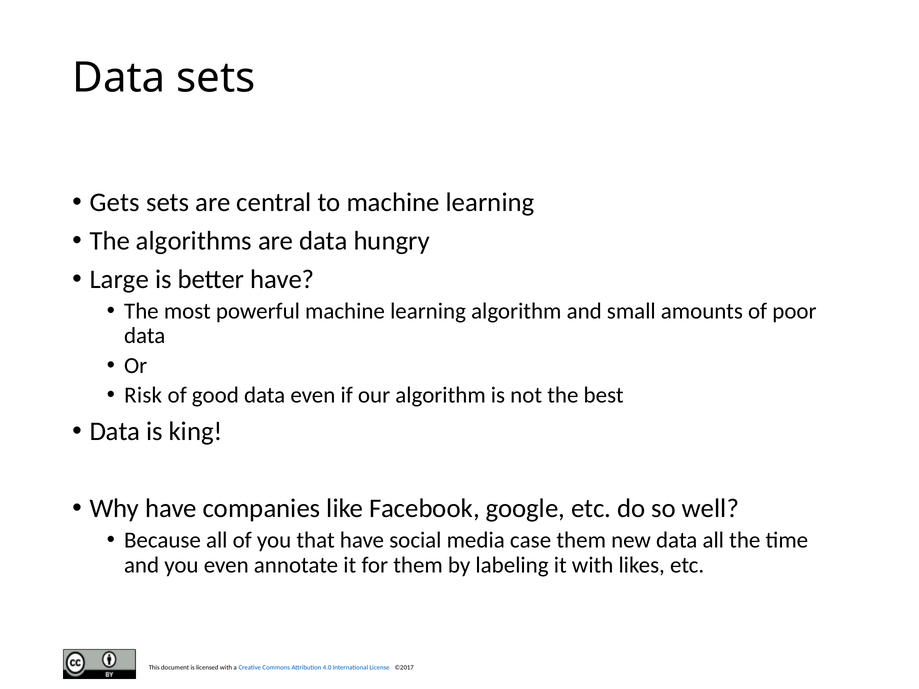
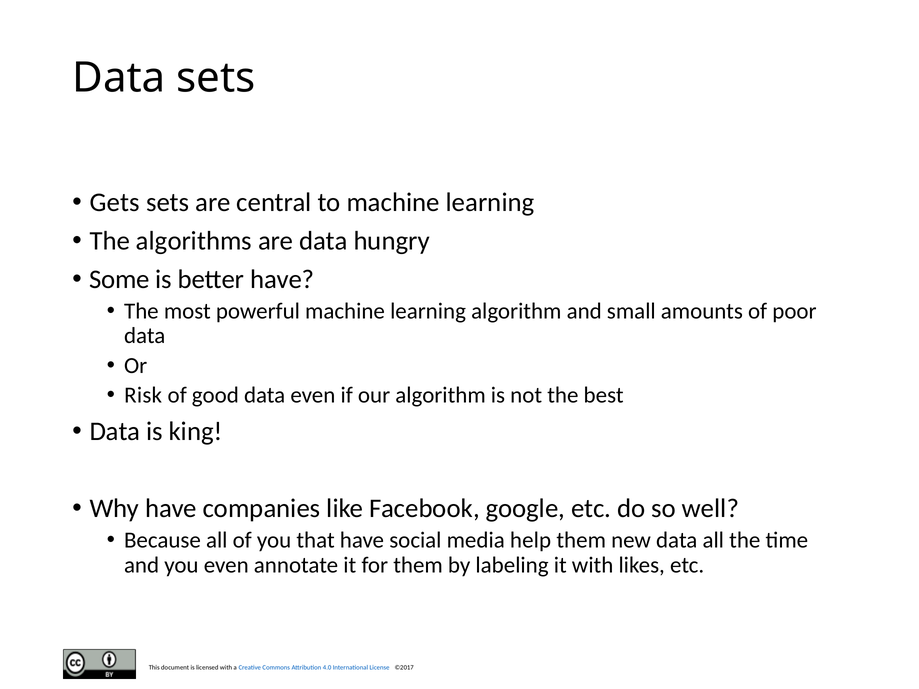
Large: Large -> Some
case: case -> help
